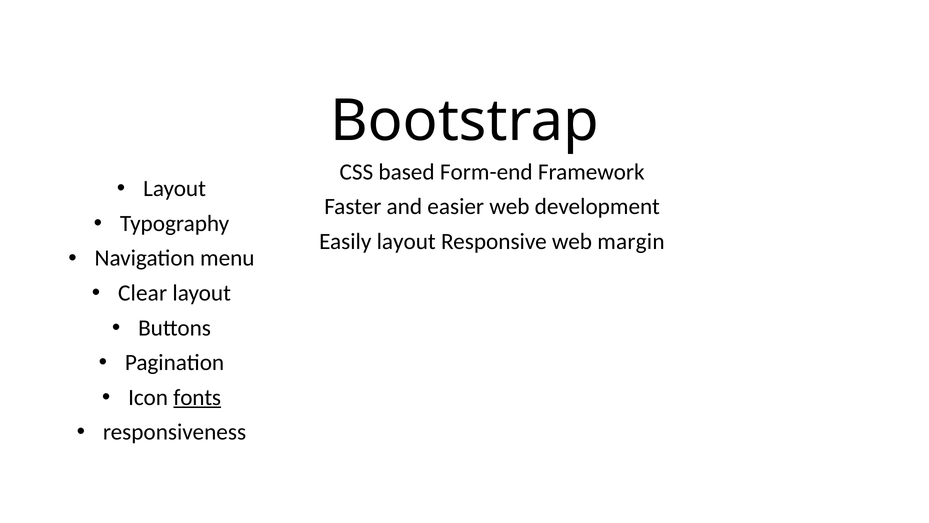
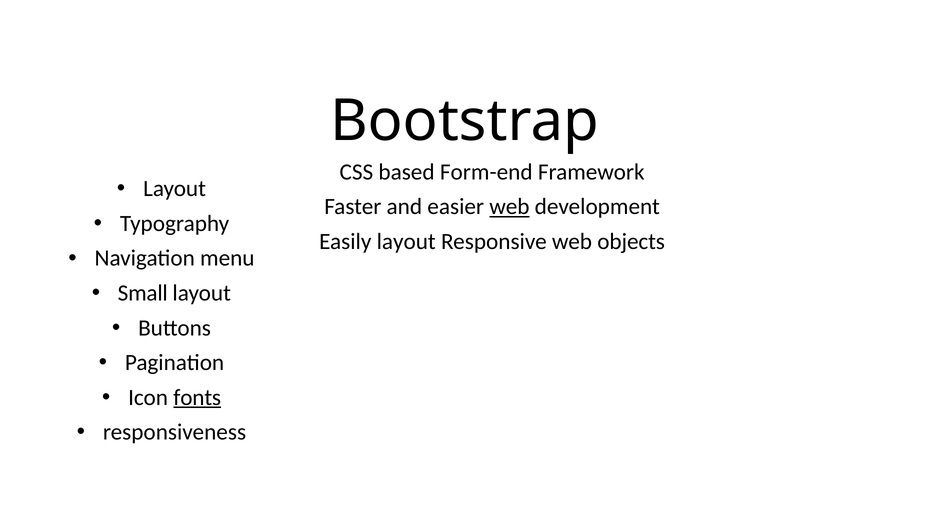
web at (509, 207) underline: none -> present
margin: margin -> objects
Clear: Clear -> Small
